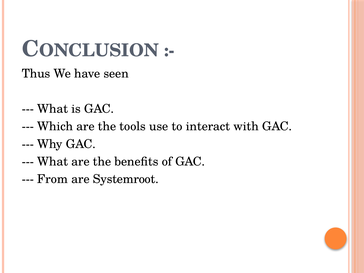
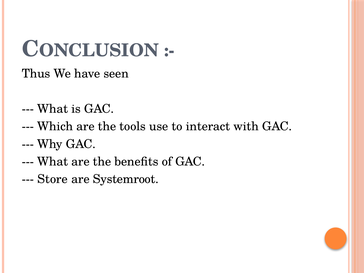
From: From -> Store
